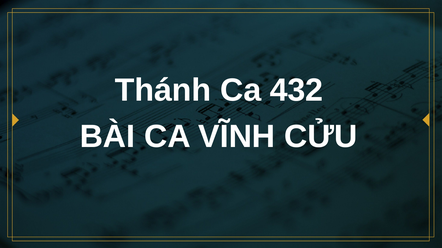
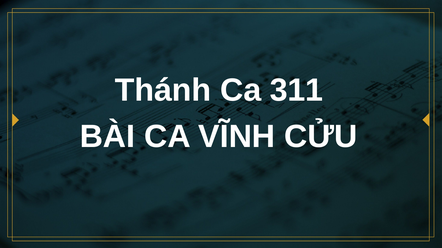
432: 432 -> 311
